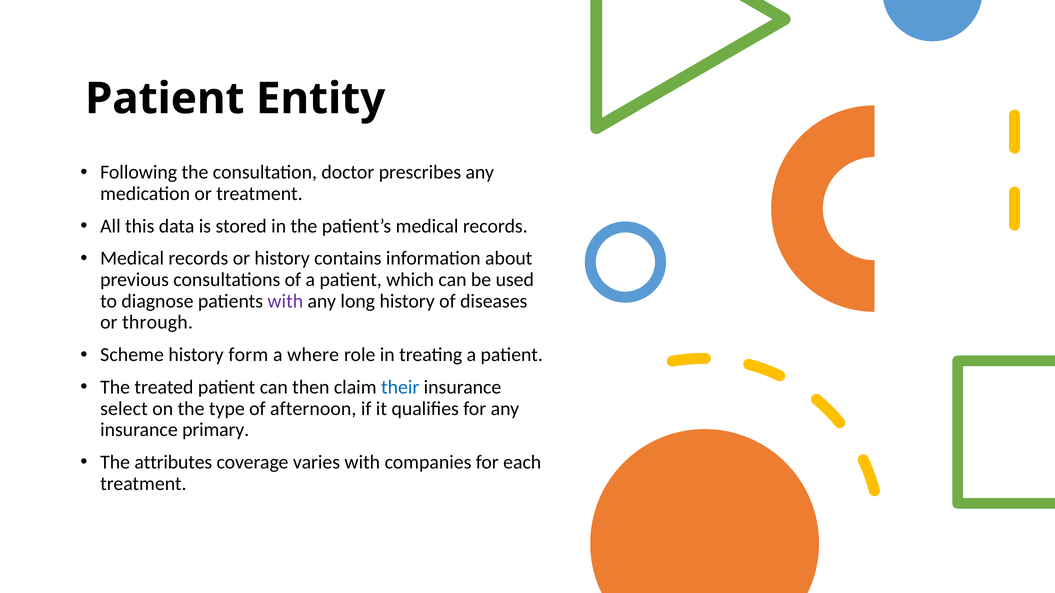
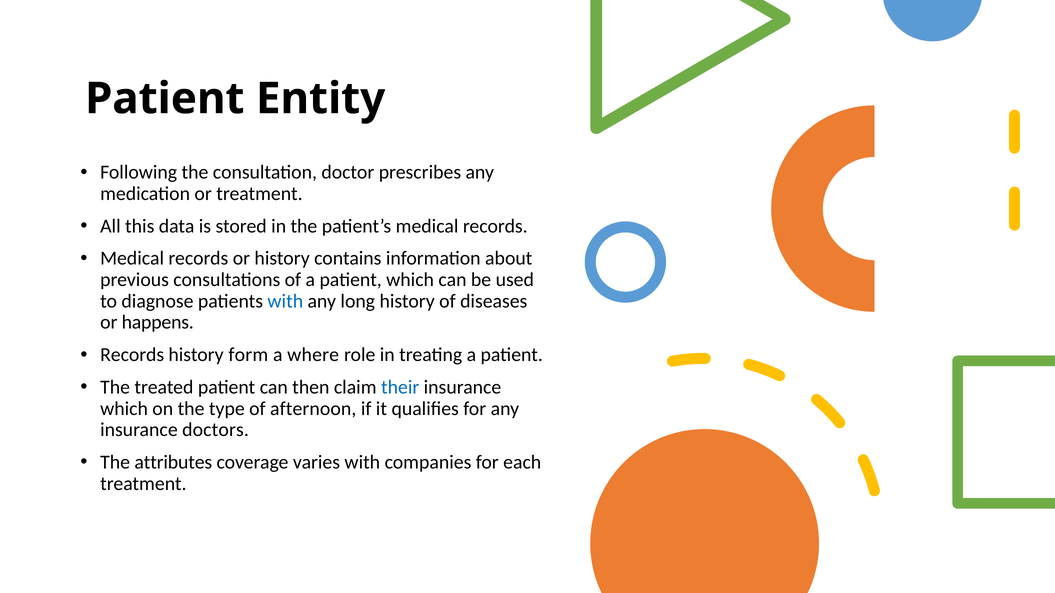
with at (285, 301) colour: purple -> blue
through: through -> happens
Scheme at (132, 355): Scheme -> Records
select at (124, 409): select -> which
primary: primary -> doctors
